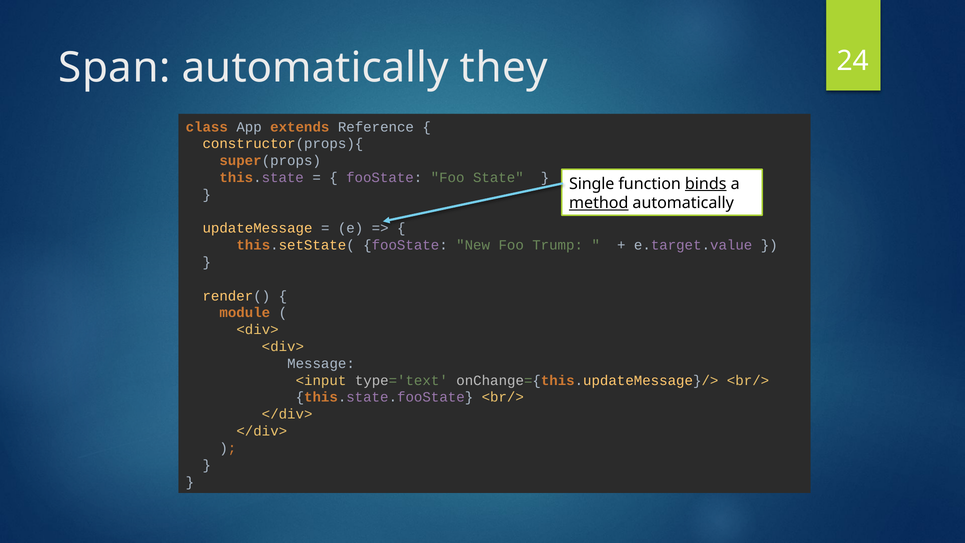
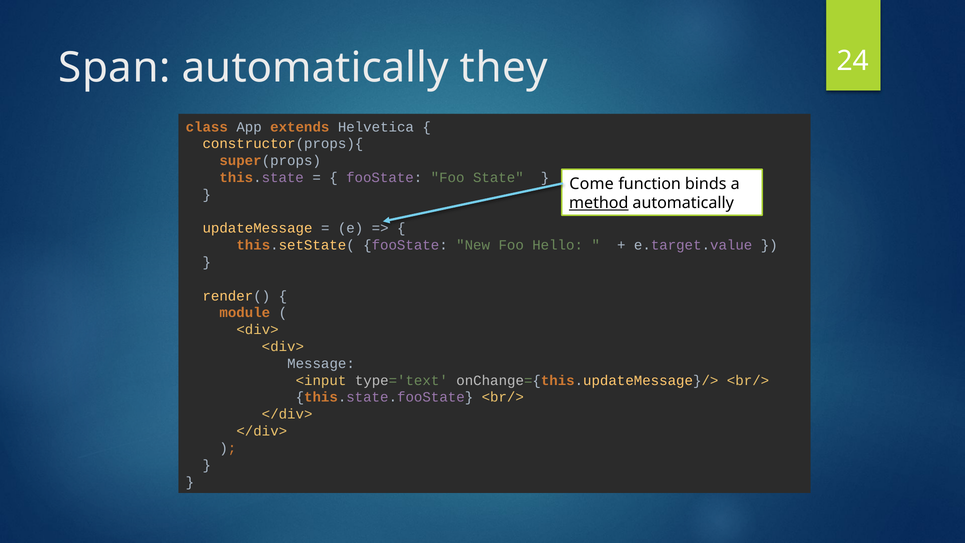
Reference: Reference -> Helvetica
Single: Single -> Come
binds underline: present -> none
Trump: Trump -> Hello
